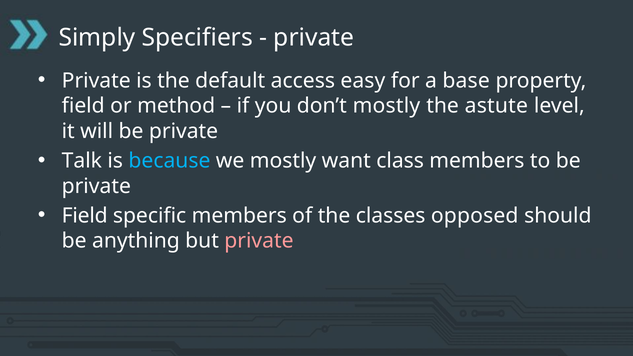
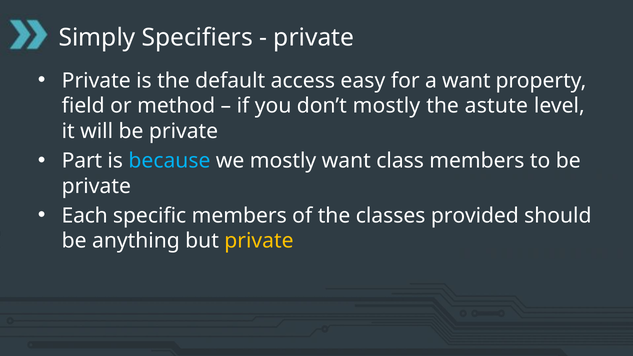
a base: base -> want
Talk: Talk -> Part
Field at (85, 216): Field -> Each
opposed: opposed -> provided
private at (259, 241) colour: pink -> yellow
